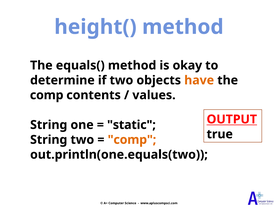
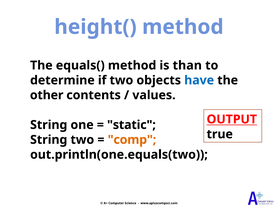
okay: okay -> than
have colour: orange -> blue
comp at (47, 95): comp -> other
